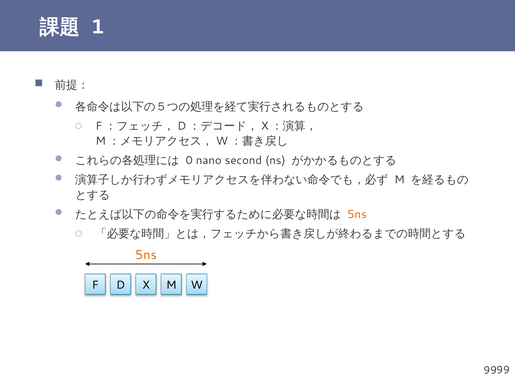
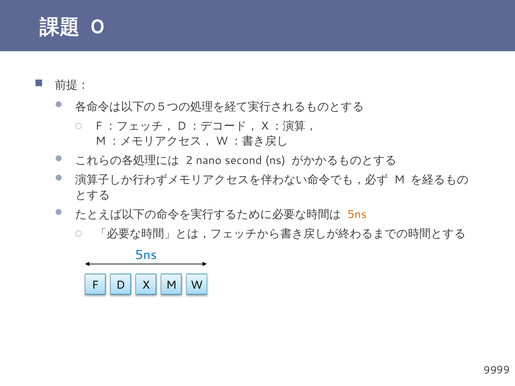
1: 1 -> 0
0: 0 -> 2
5ns at (146, 255) colour: orange -> blue
